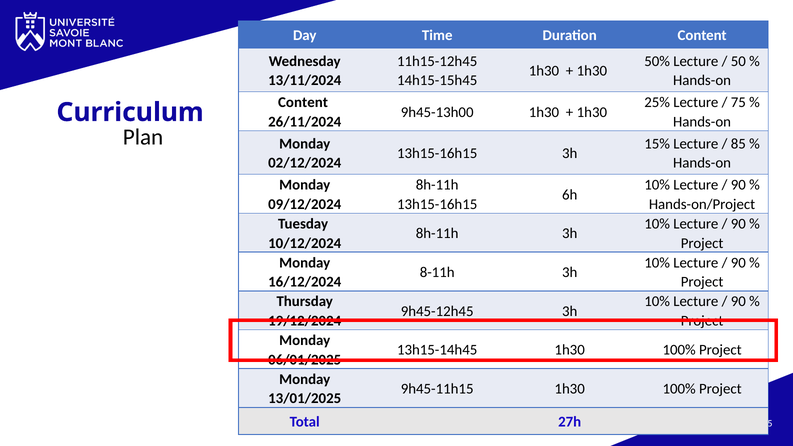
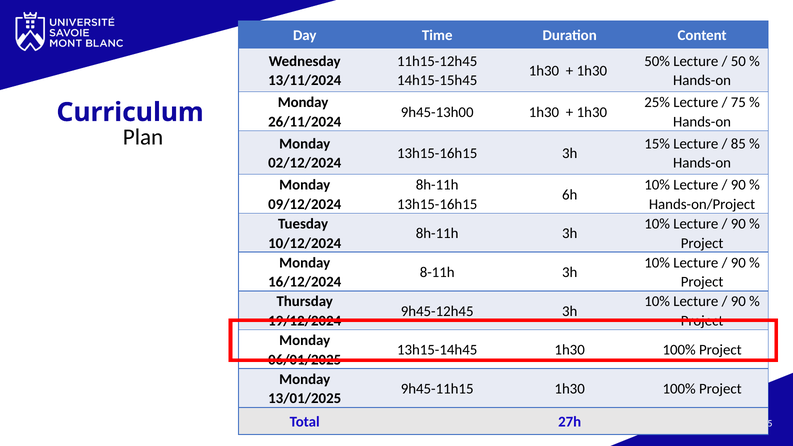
Content at (303, 102): Content -> Monday
